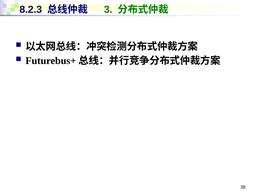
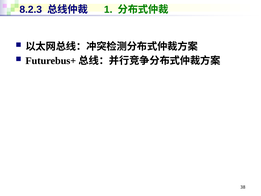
3: 3 -> 1
